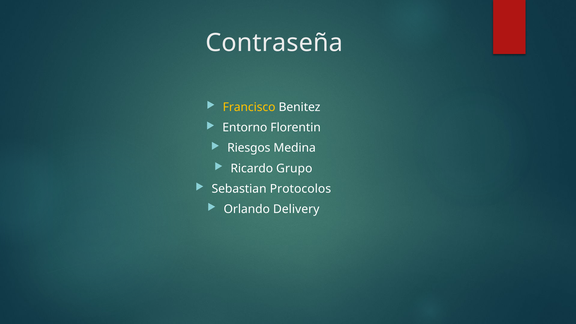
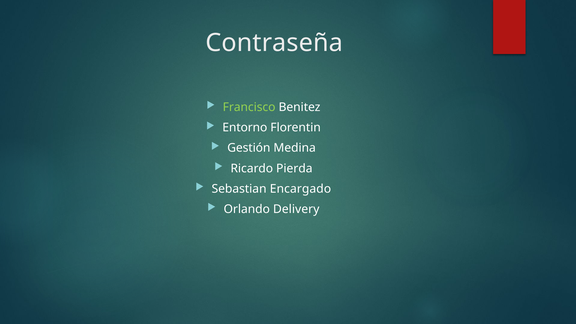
Francisco colour: yellow -> light green
Riesgos: Riesgos -> Gestión
Grupo: Grupo -> Pierda
Protocolos: Protocolos -> Encargado
